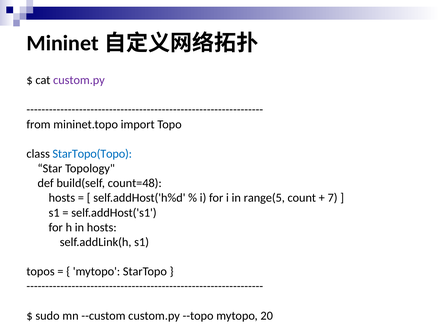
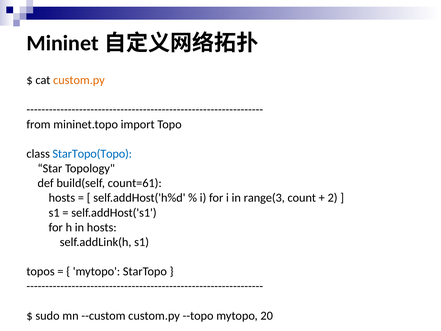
custom.py at (79, 80) colour: purple -> orange
count=48: count=48 -> count=61
range(5: range(5 -> range(3
7: 7 -> 2
